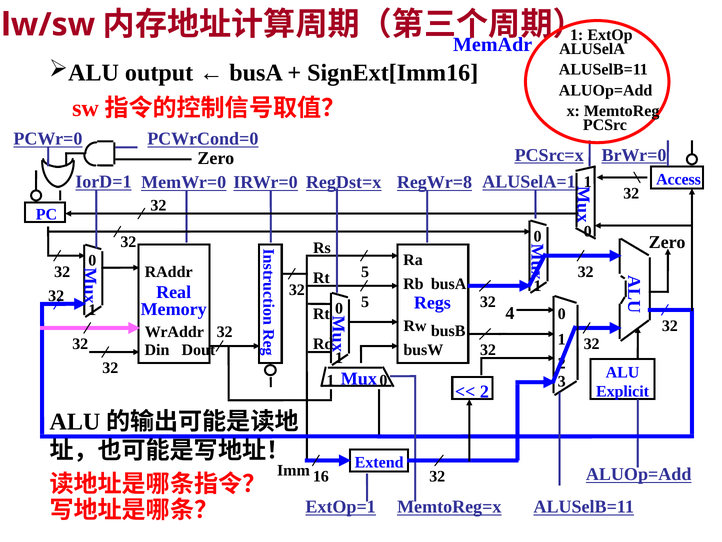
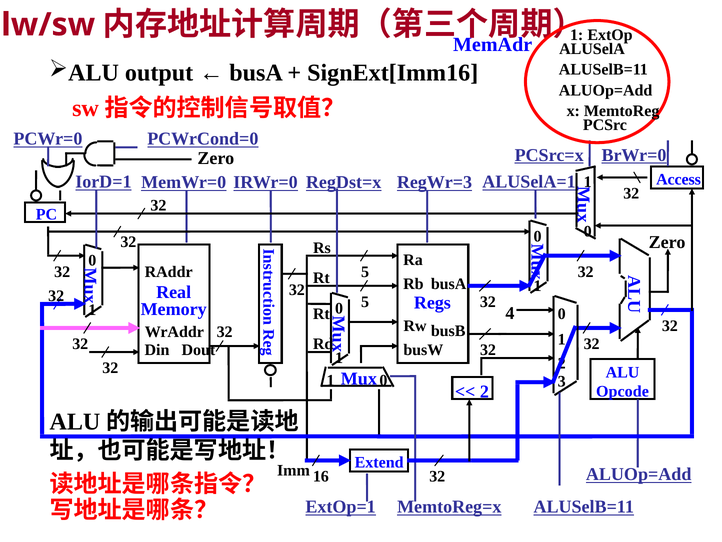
RegWr=8: RegWr=8 -> RegWr=3
Explicit: Explicit -> Opcode
